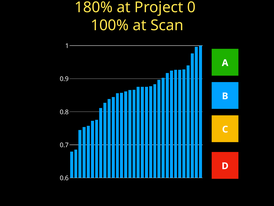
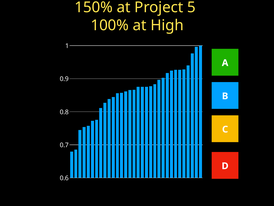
180%: 180% -> 150%
0: 0 -> 5
Scan: Scan -> High
